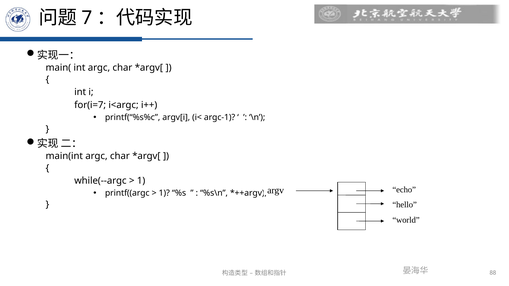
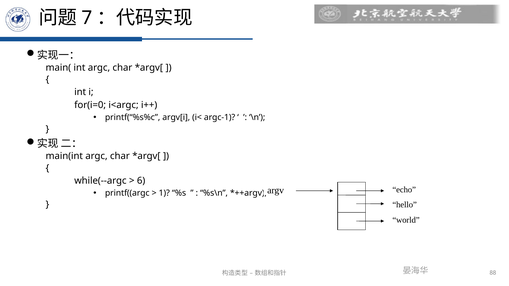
for(i=7: for(i=7 -> for(i=0
1 at (141, 181): 1 -> 6
